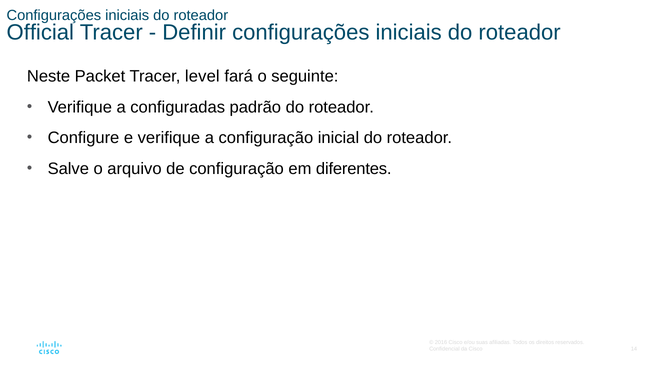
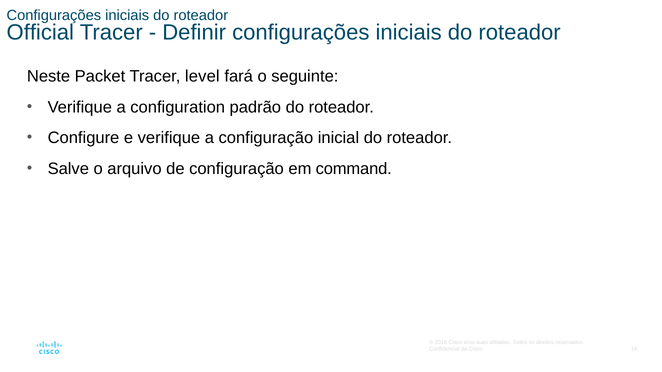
configuradas: configuradas -> configuration
diferentes: diferentes -> command
